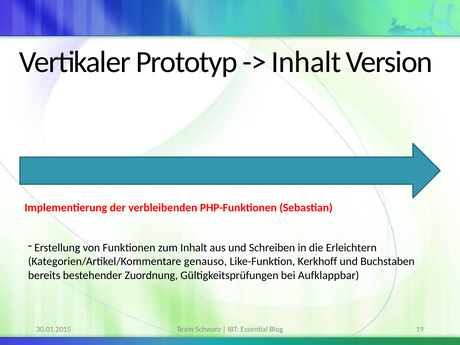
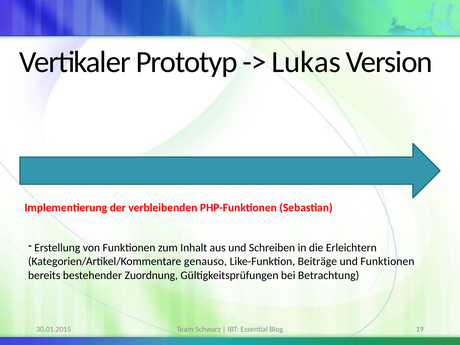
Inhalt at (306, 62): Inhalt -> Lukas
Kerkhoff: Kerkhoff -> Beiträge
und Buchstaben: Buchstaben -> Funktionen
Aufklappbar: Aufklappbar -> Betrachtung
